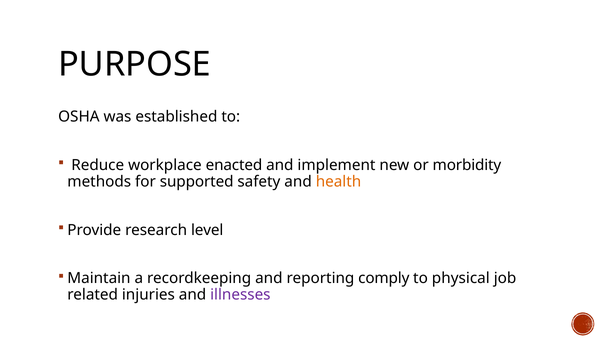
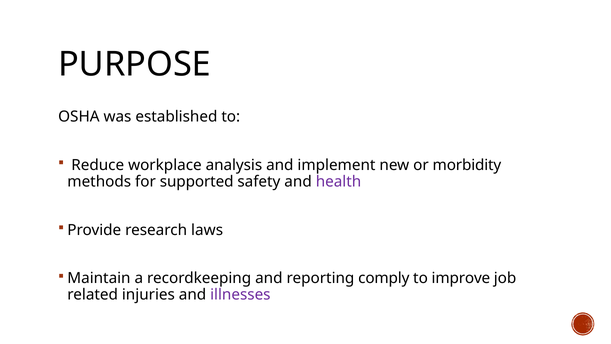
enacted: enacted -> analysis
health colour: orange -> purple
level: level -> laws
physical: physical -> improve
